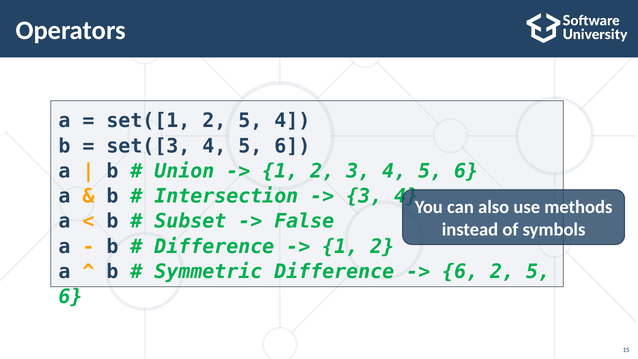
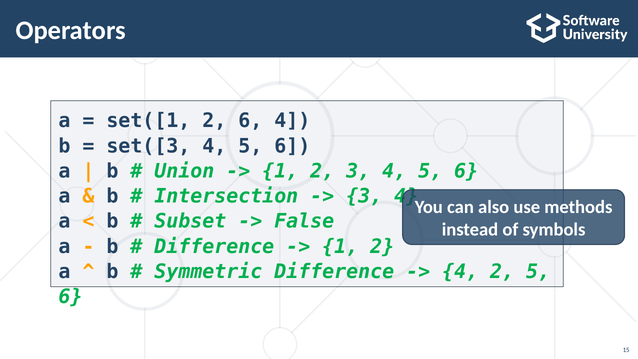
set([1 2 5: 5 -> 6
6 at (460, 271): 6 -> 4
